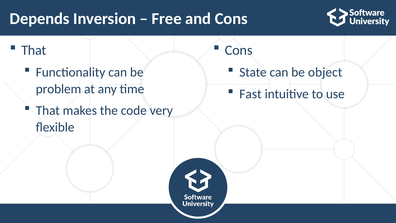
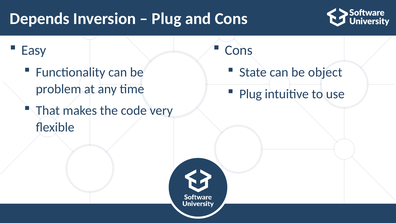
Free at (167, 19): Free -> Plug
That at (34, 50): That -> Easy
Fast at (250, 94): Fast -> Plug
